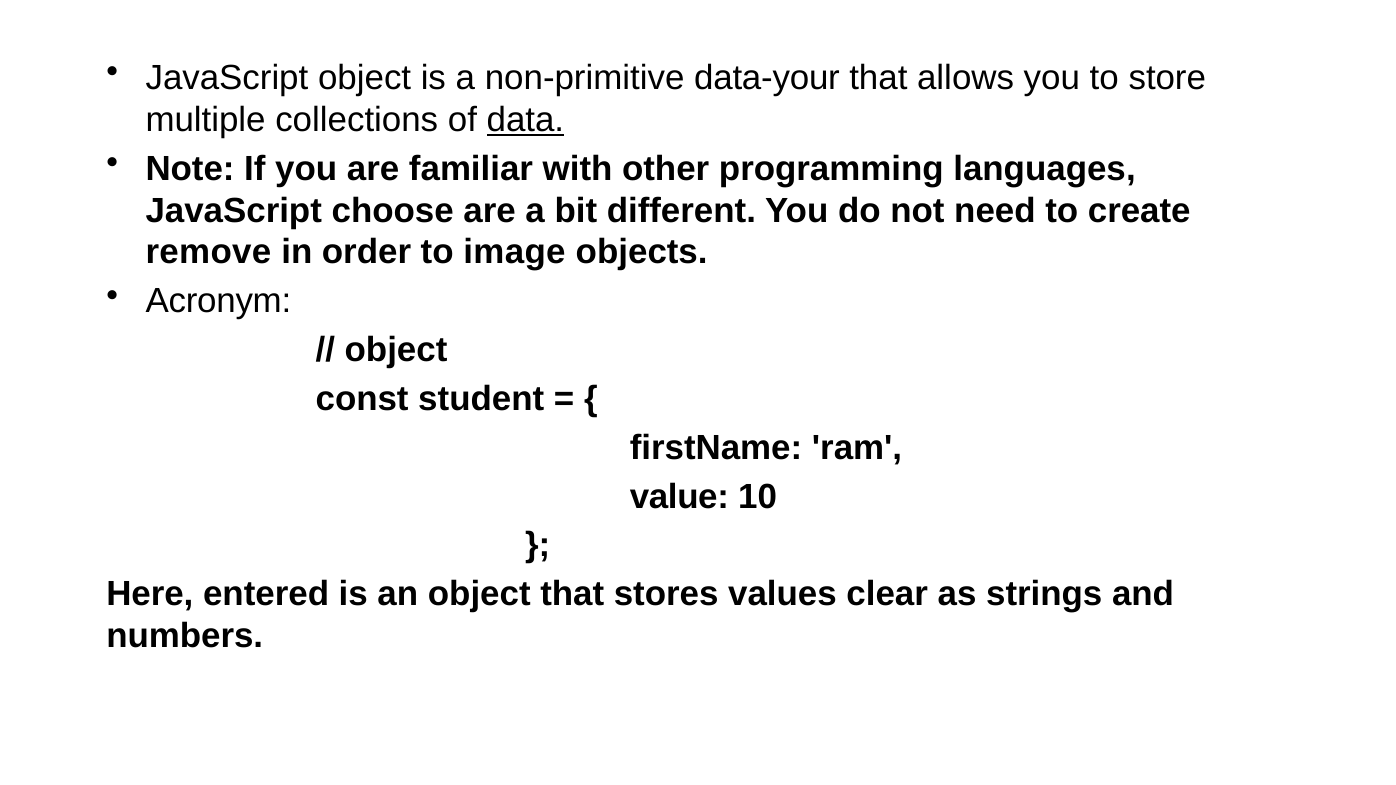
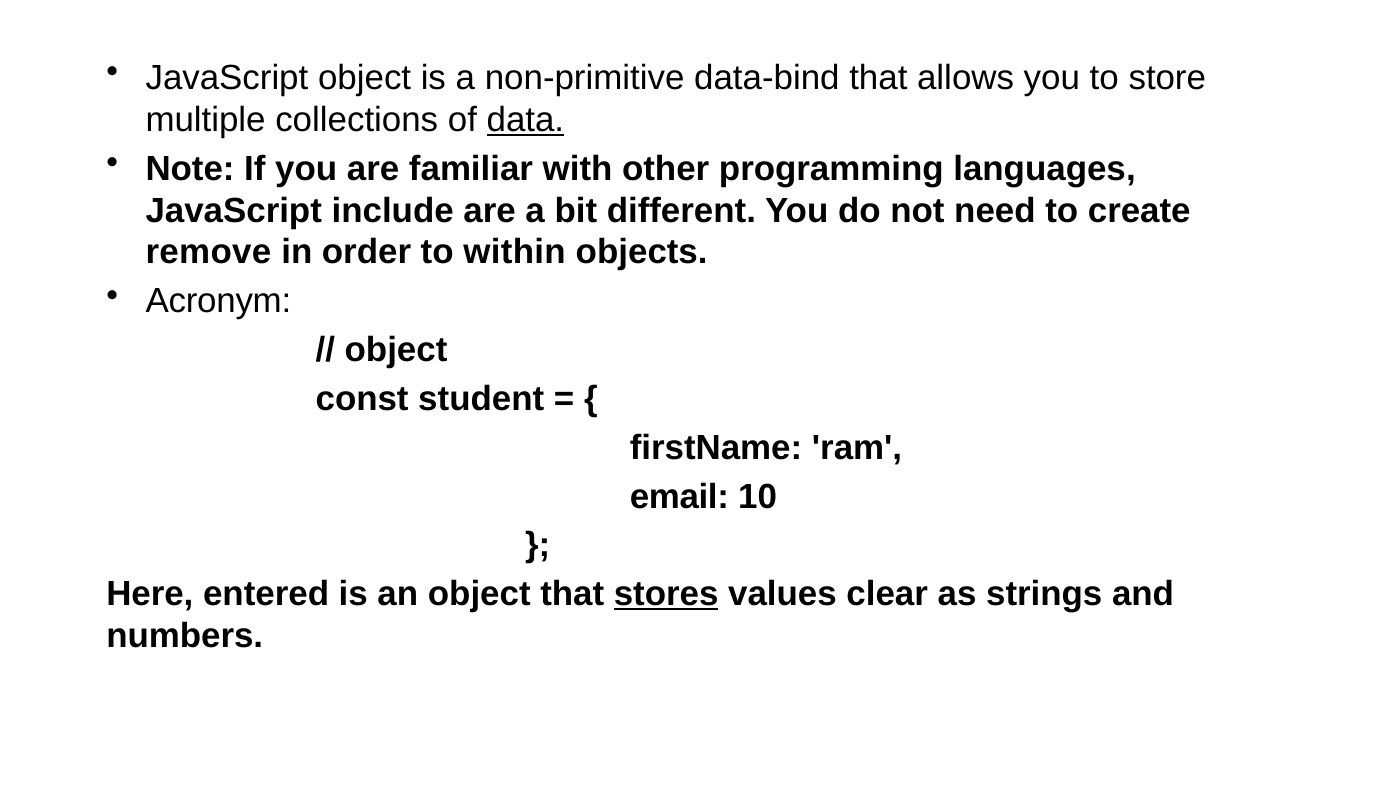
data-your: data-your -> data-bind
choose: choose -> include
image: image -> within
value: value -> email
stores underline: none -> present
